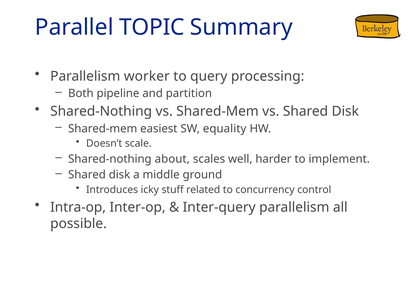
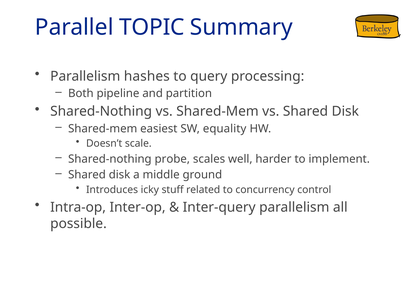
worker: worker -> hashes
about: about -> probe
